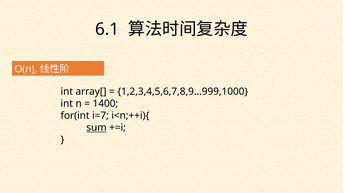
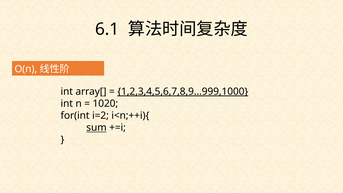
1,2,3,4,5,6,7,8,9…999,1000 underline: none -> present
1400: 1400 -> 1020
i=7: i=7 -> i=2
